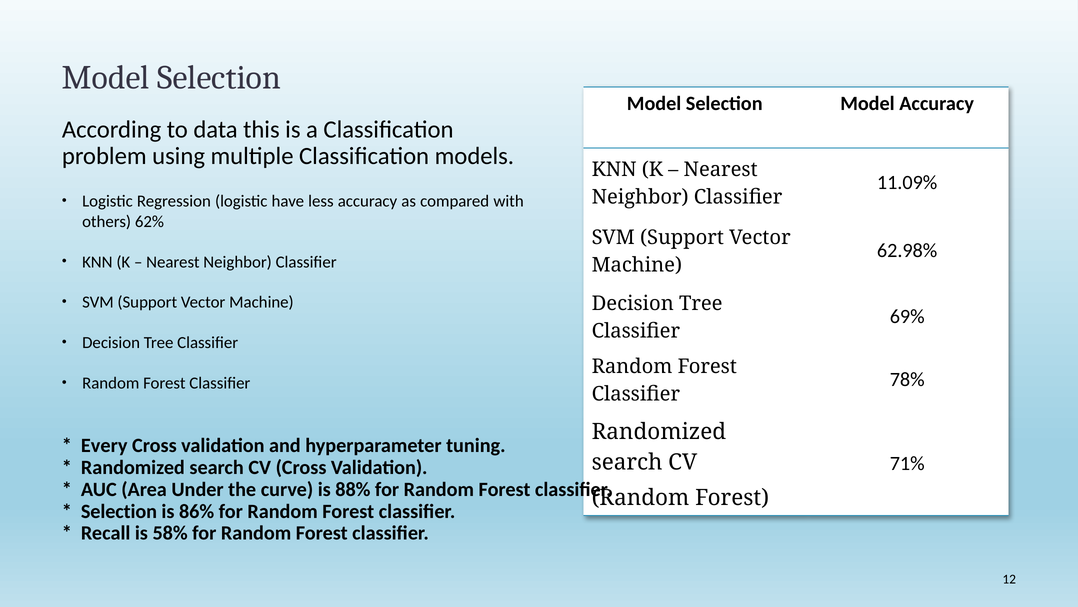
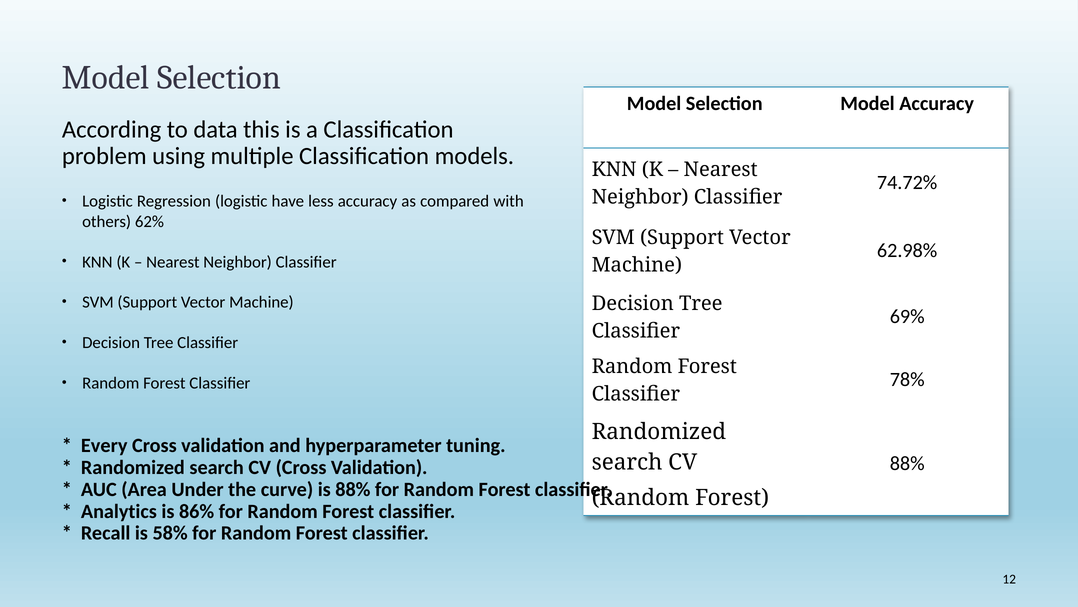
11.09%: 11.09% -> 74.72%
71% at (907, 463): 71% -> 88%
Selection at (119, 511): Selection -> Analytics
